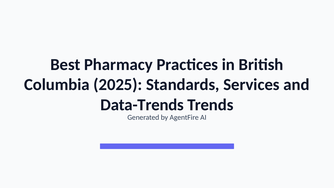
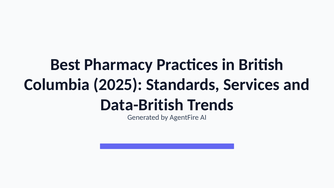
Data-Trends: Data-Trends -> Data-British
